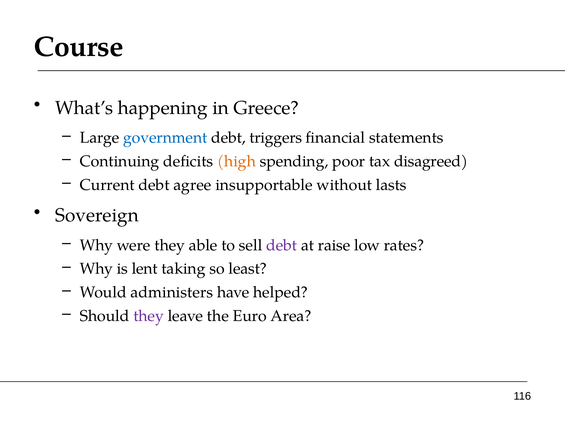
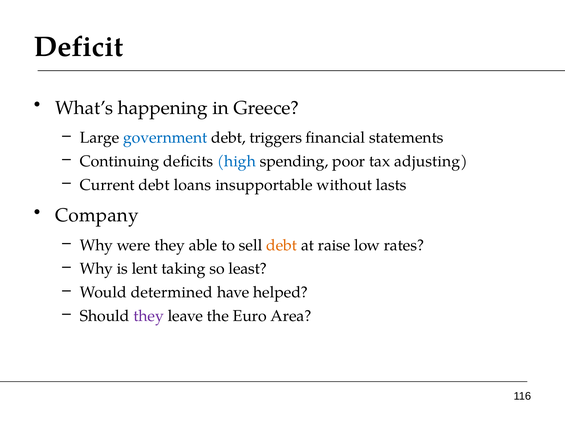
Course: Course -> Deficit
high colour: orange -> blue
disagreed: disagreed -> adjusting
agree: agree -> loans
Sovereign: Sovereign -> Company
debt at (282, 245) colour: purple -> orange
administers: administers -> determined
